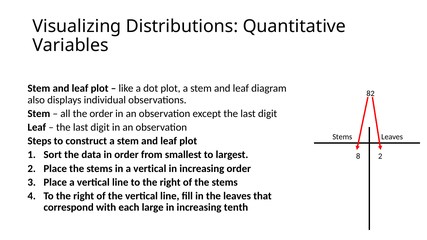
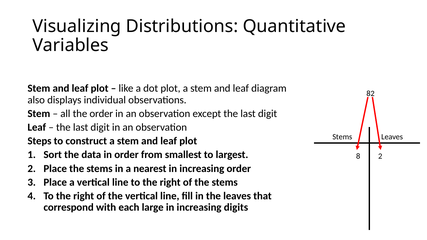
in a vertical: vertical -> nearest
tenth: tenth -> digits
